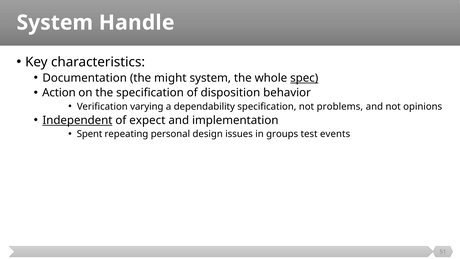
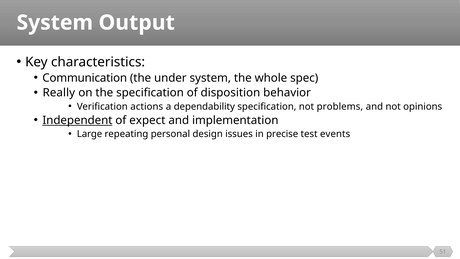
Handle: Handle -> Output
Documentation: Documentation -> Communication
might: might -> under
spec underline: present -> none
Action: Action -> Really
varying: varying -> actions
Spent: Spent -> Large
groups: groups -> precise
